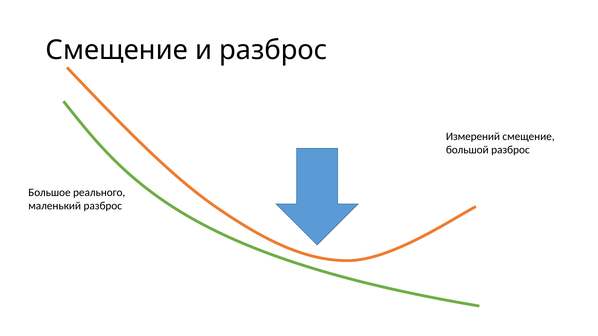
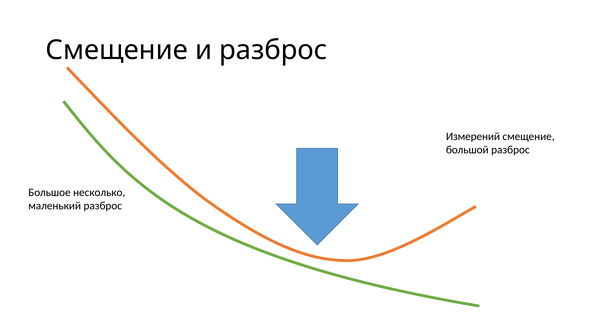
реального: реального -> несколько
